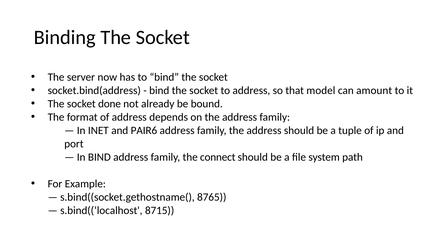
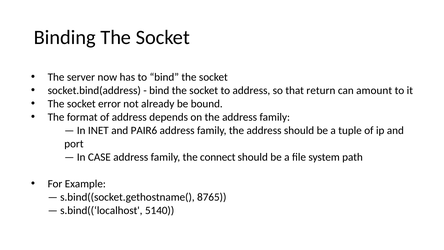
model: model -> return
done: done -> error
In BIND: BIND -> CASE
8715: 8715 -> 5140
